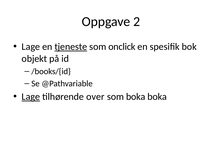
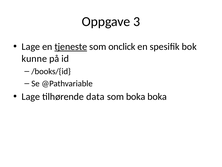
2: 2 -> 3
objekt: objekt -> kunne
Lage at (31, 96) underline: present -> none
over: over -> data
